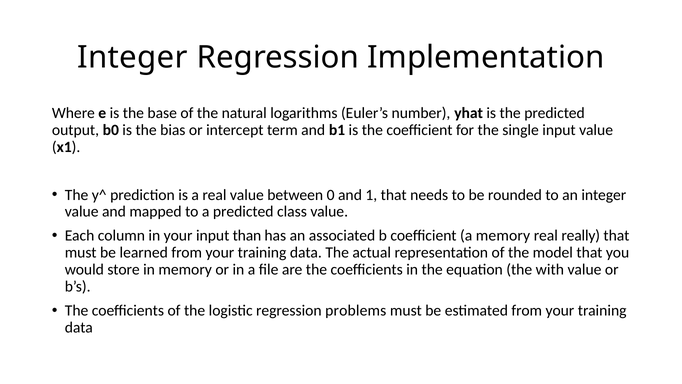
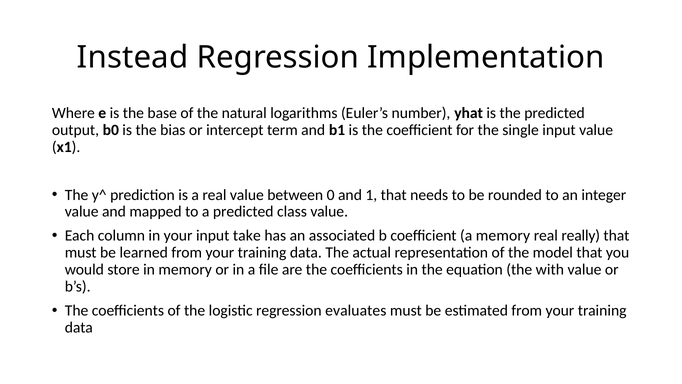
Integer at (133, 57): Integer -> Instead
than: than -> take
problems: problems -> evaluates
